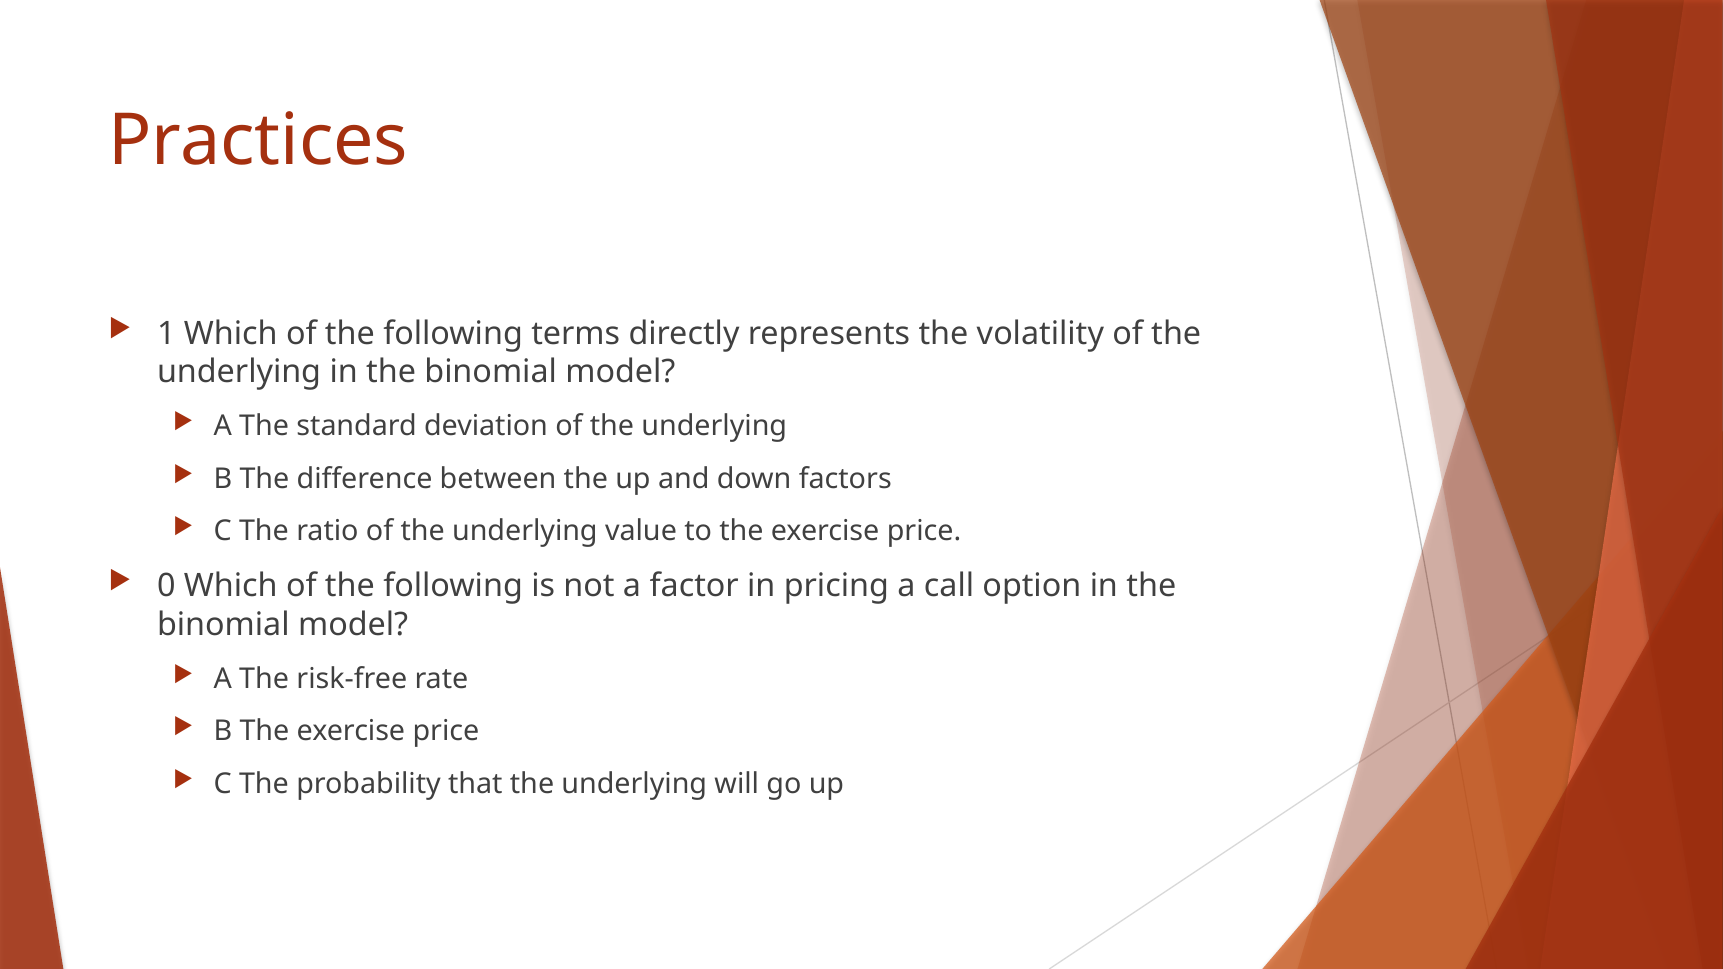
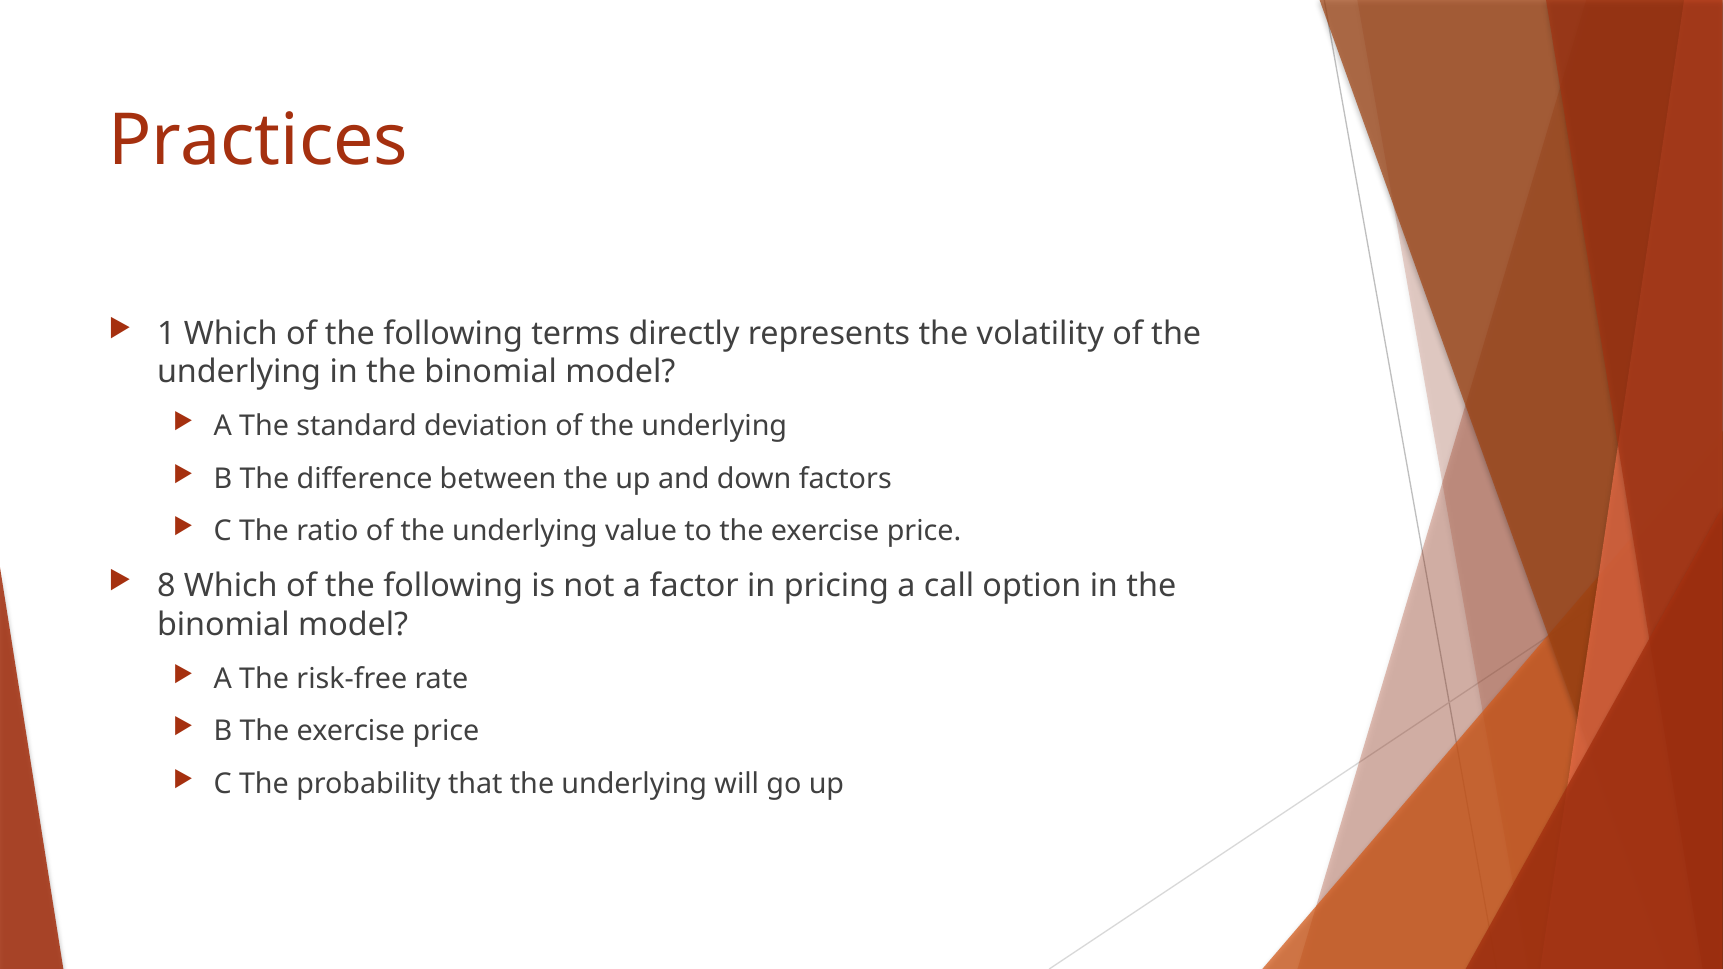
0: 0 -> 8
